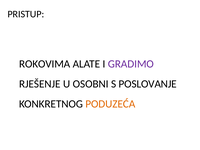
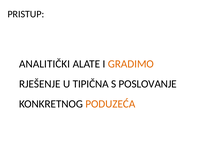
ROKOVIMA: ROKOVIMA -> ANALITIČKI
GRADIMO colour: purple -> orange
OSOBNI: OSOBNI -> TIPIČNA
